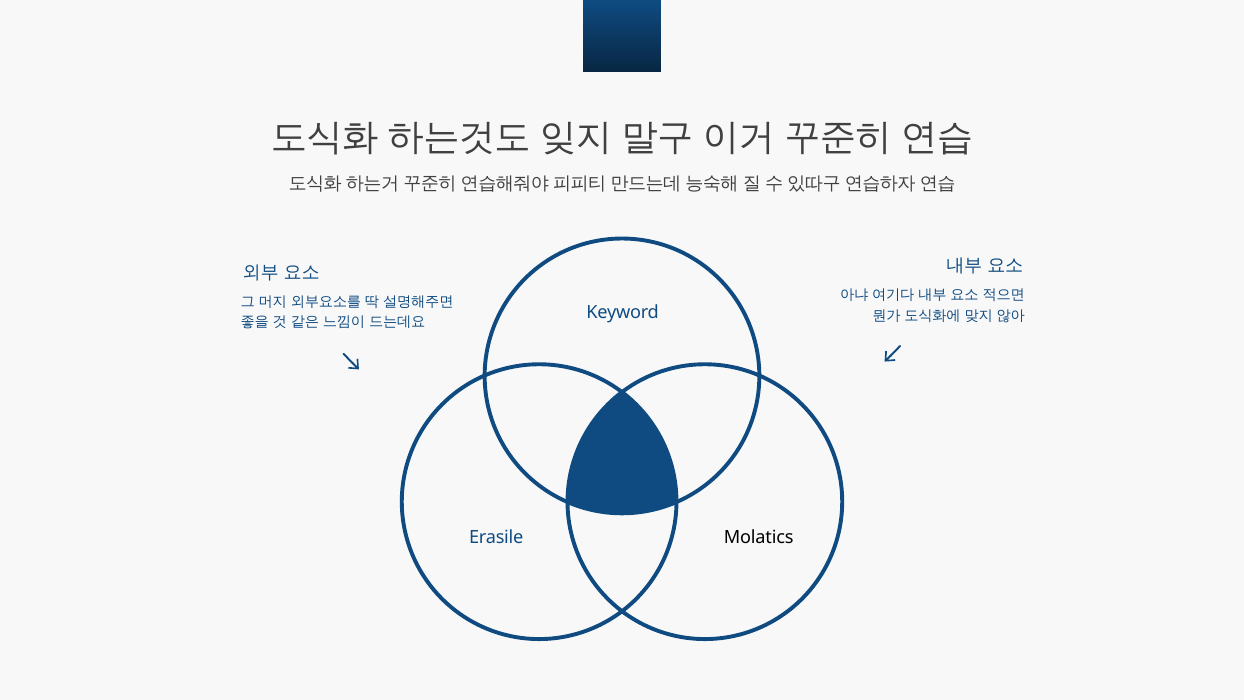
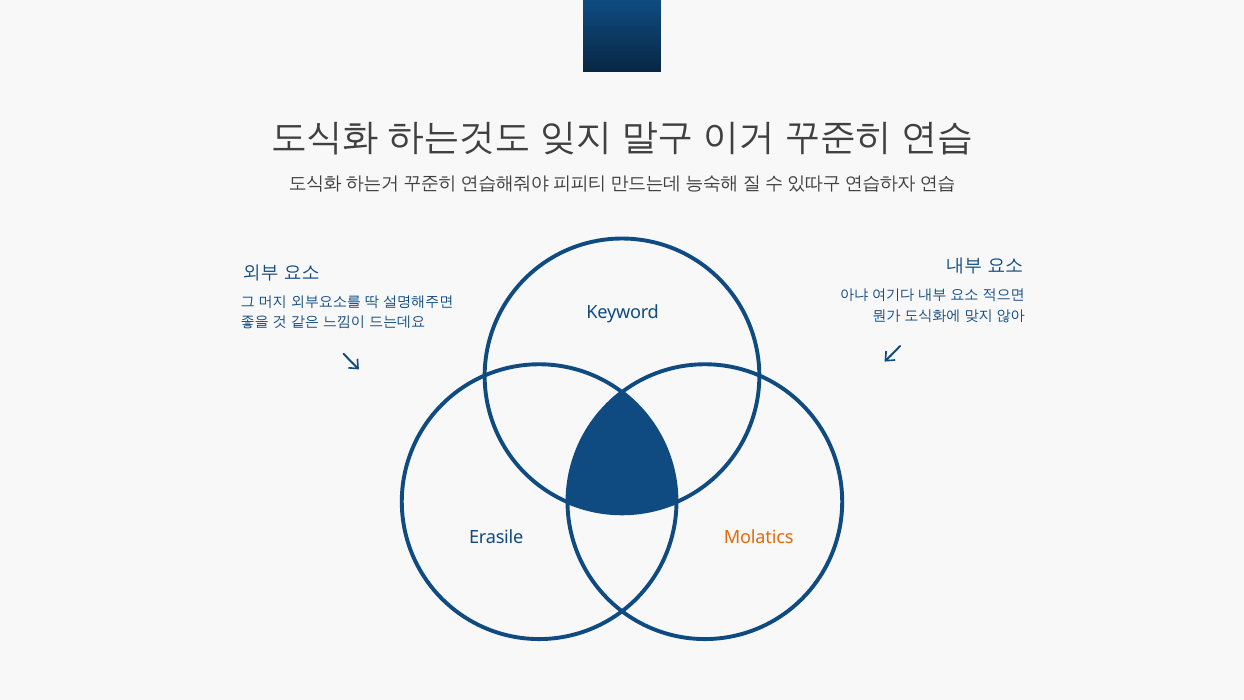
Molatics colour: black -> orange
